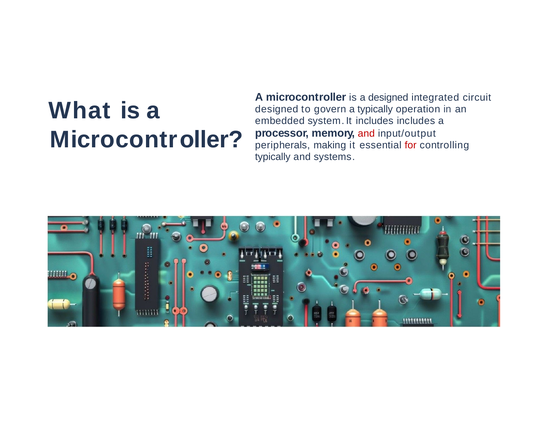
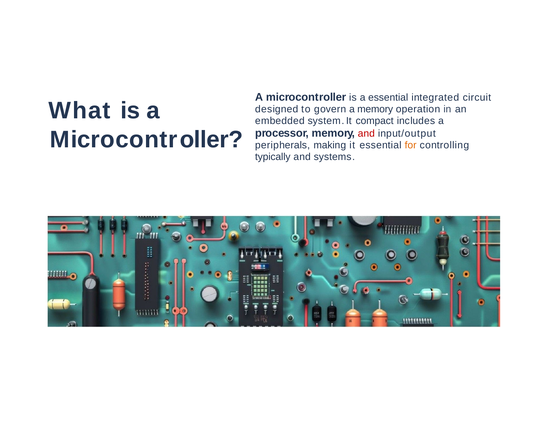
a designed: designed -> essential
a typically: typically -> memory
system.It includes: includes -> compact
for colour: red -> orange
